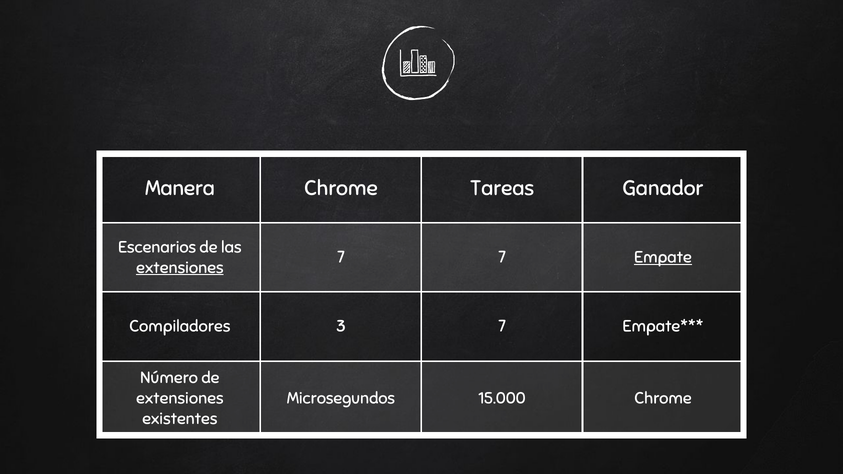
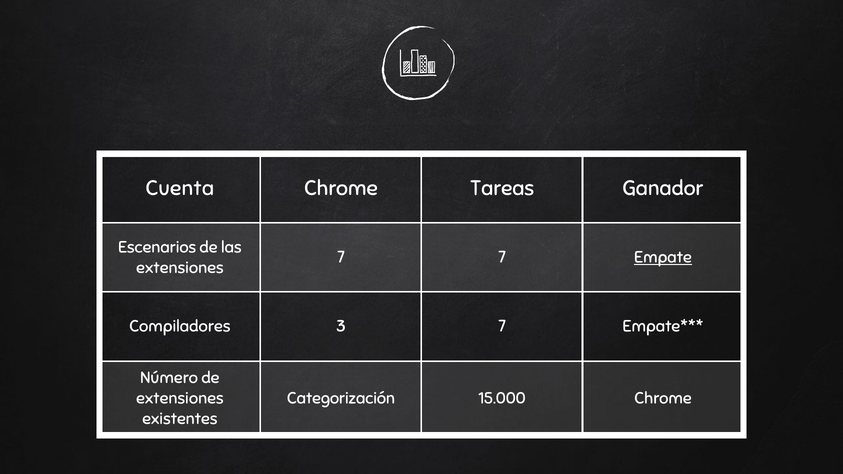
Manera: Manera -> Cuenta
extensiones at (180, 268) underline: present -> none
Microsegundos: Microsegundos -> Categorización
